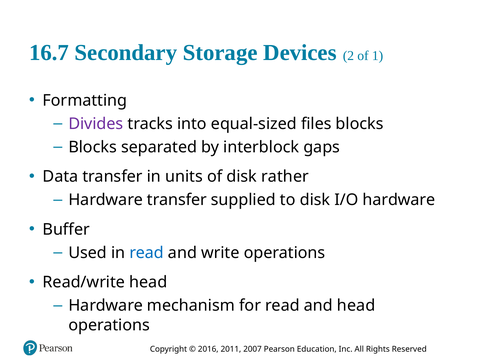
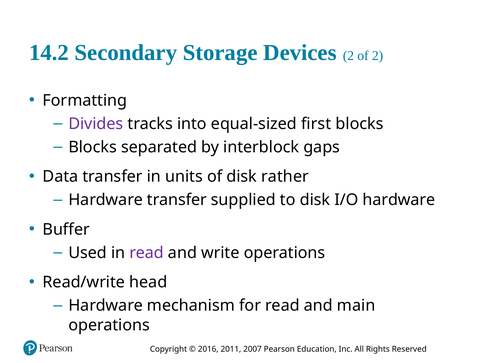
16.7: 16.7 -> 14.2
of 1: 1 -> 2
files: files -> first
read at (147, 253) colour: blue -> purple
and head: head -> main
